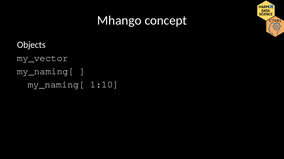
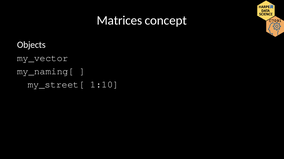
Mhango: Mhango -> Matrices
my_naming[ at (56, 85): my_naming[ -> my_street[
